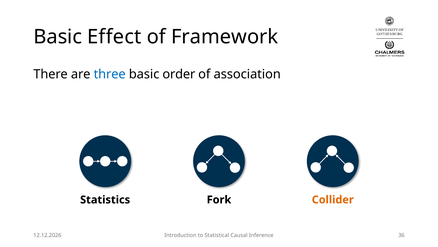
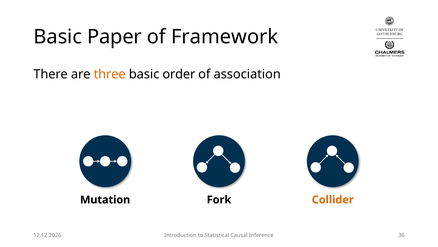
Effect: Effect -> Paper
three colour: blue -> orange
Statistics: Statistics -> Mutation
